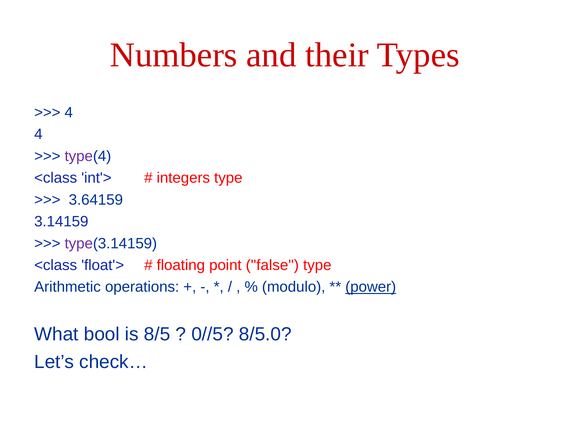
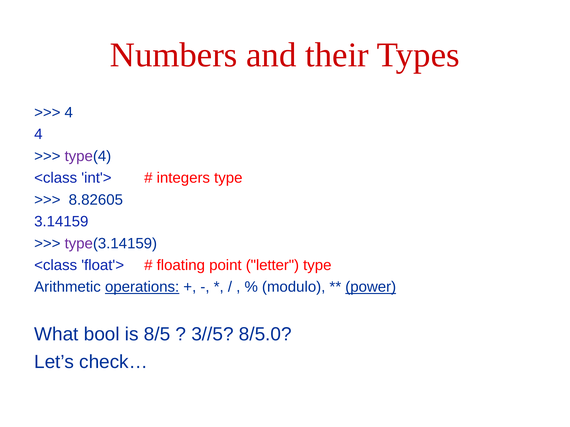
3.64159: 3.64159 -> 8.82605
false: false -> letter
operations underline: none -> present
0//5: 0//5 -> 3//5
